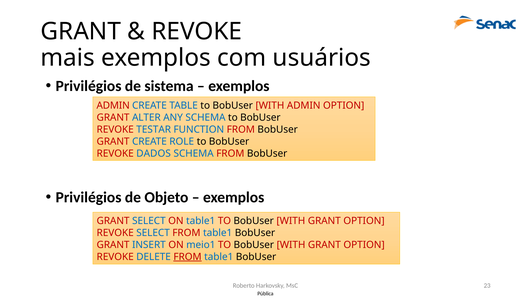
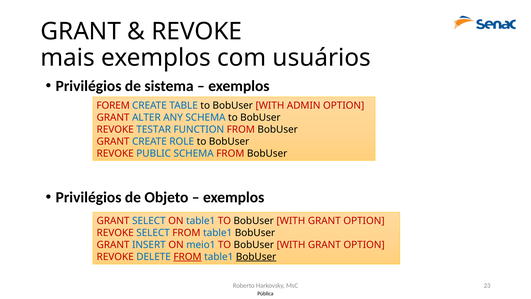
ADMIN at (113, 105): ADMIN -> FOREM
DADOS: DADOS -> PUBLIC
BobUser at (256, 257) underline: none -> present
